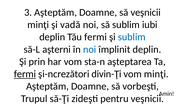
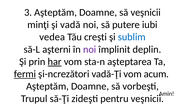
să sublim: sublim -> putere
deplin at (52, 37): deplin -> vedea
Tău fermi: fermi -> creşti
noi at (90, 49) colour: blue -> purple
har underline: none -> present
divin-Ţi: divin-Ţi -> vadă-Ţi
vom minţi: minţi -> acum
